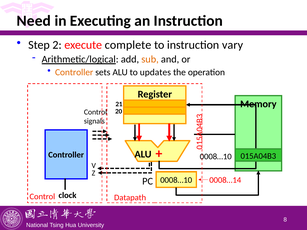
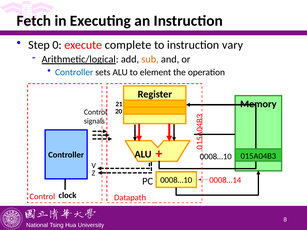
Need: Need -> Fetch
Step 2: 2 -> 0
Controller at (74, 72) colour: orange -> blue
updates: updates -> element
